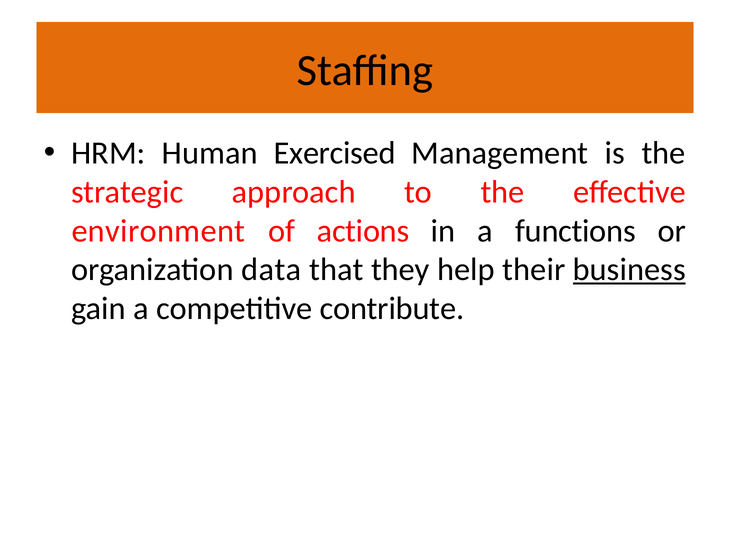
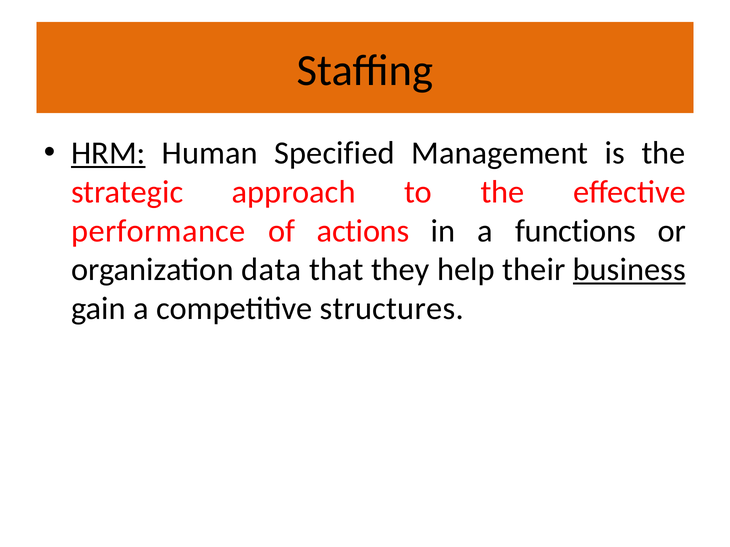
HRM underline: none -> present
Exercised: Exercised -> Specified
environment: environment -> performance
contribute: contribute -> structures
